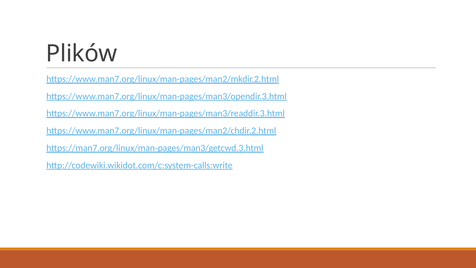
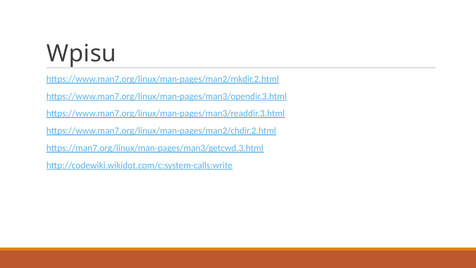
Plików: Plików -> Wpisu
